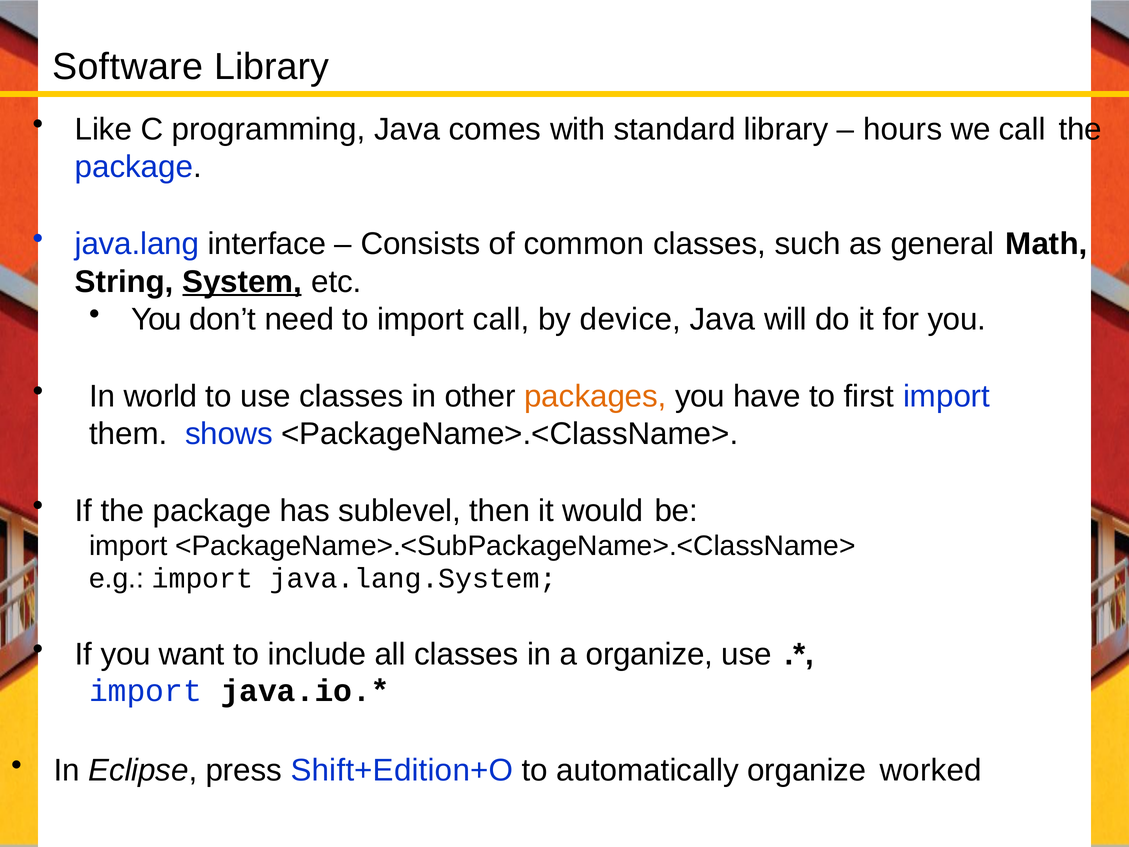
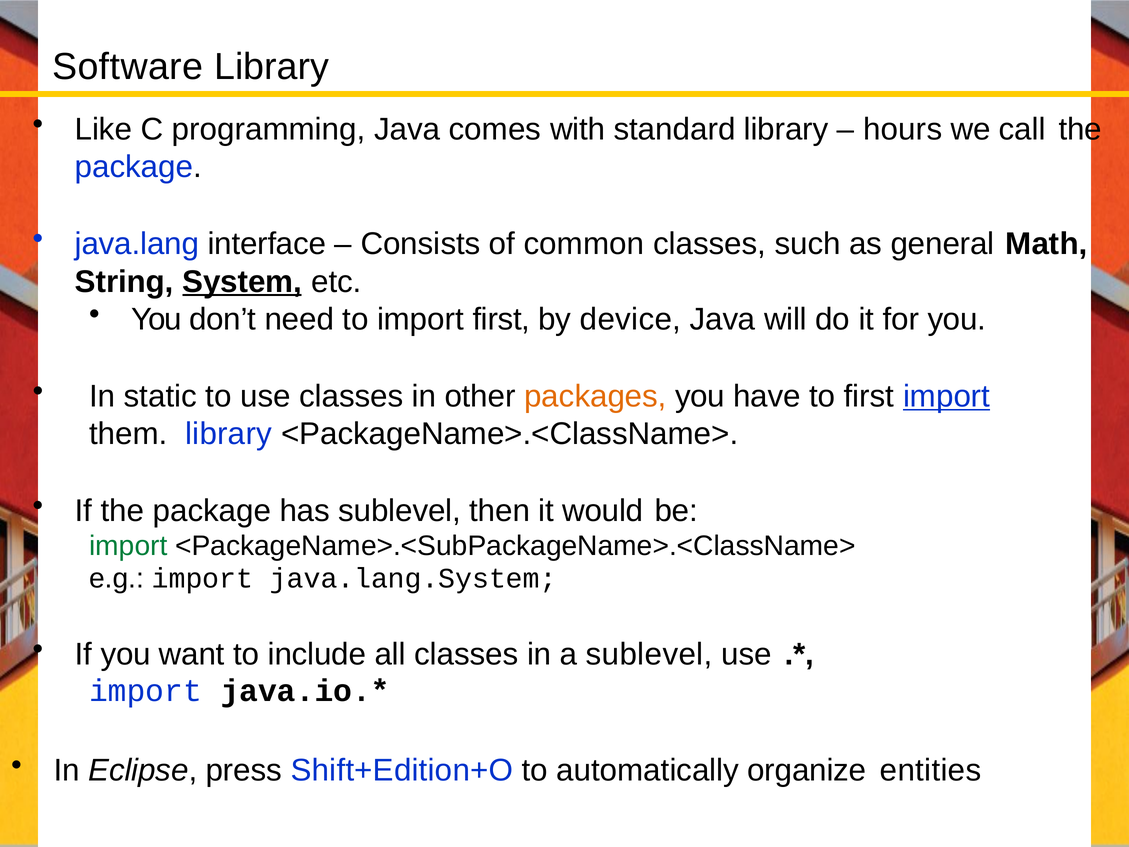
import call: call -> first
world: world -> static
import at (947, 396) underline: none -> present
them shows: shows -> library
import at (128, 546) colour: black -> green
a organize: organize -> sublevel
worked: worked -> entities
